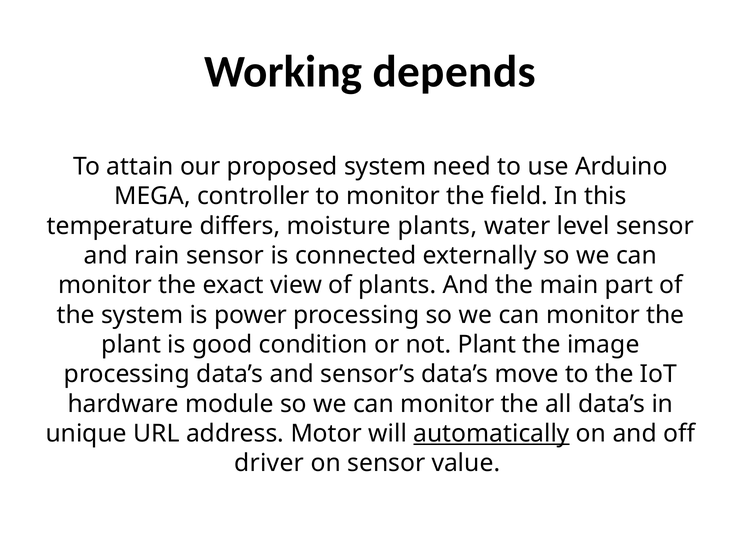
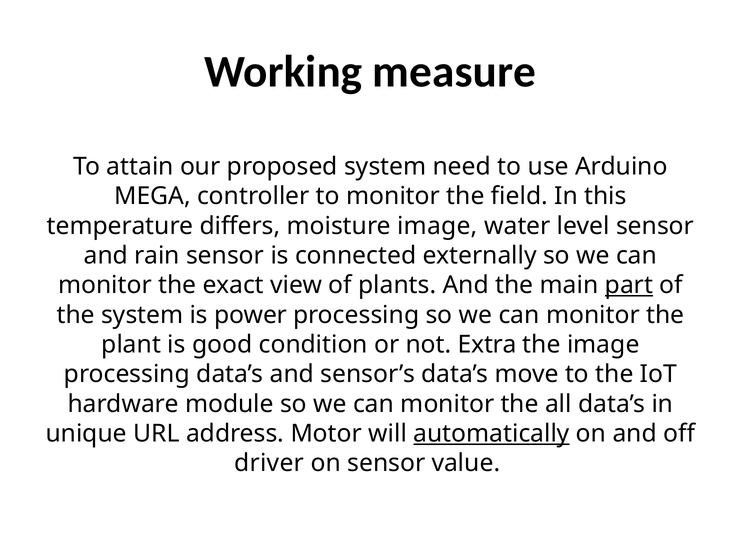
depends: depends -> measure
moisture plants: plants -> image
part underline: none -> present
not Plant: Plant -> Extra
